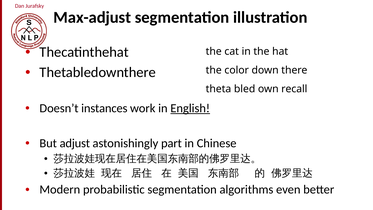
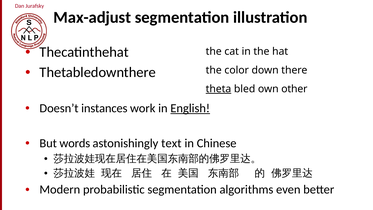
theta underline: none -> present
recall: recall -> other
adjust: adjust -> words
part: part -> text
